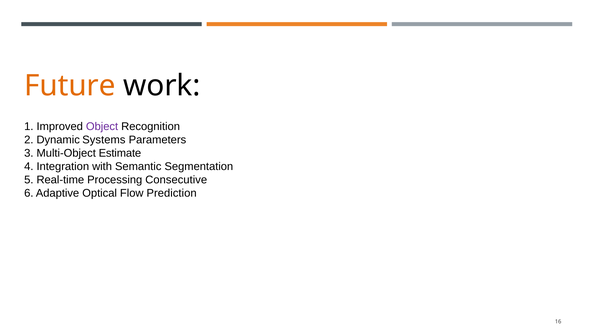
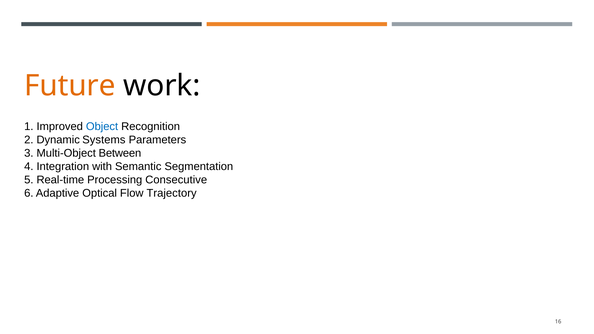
Object colour: purple -> blue
Estimate: Estimate -> Between
Prediction: Prediction -> Trajectory
